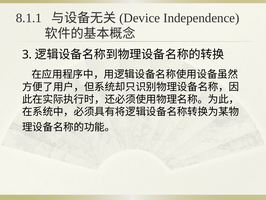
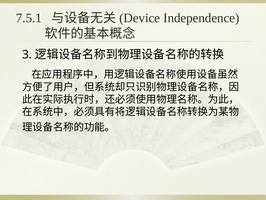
8.1.1: 8.1.1 -> 7.5.1
